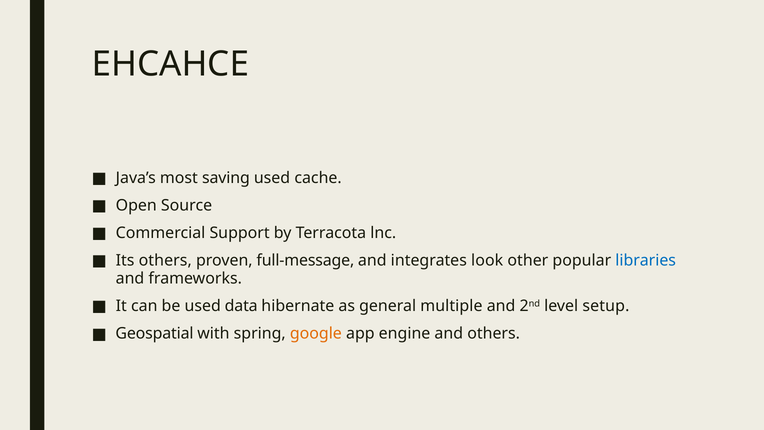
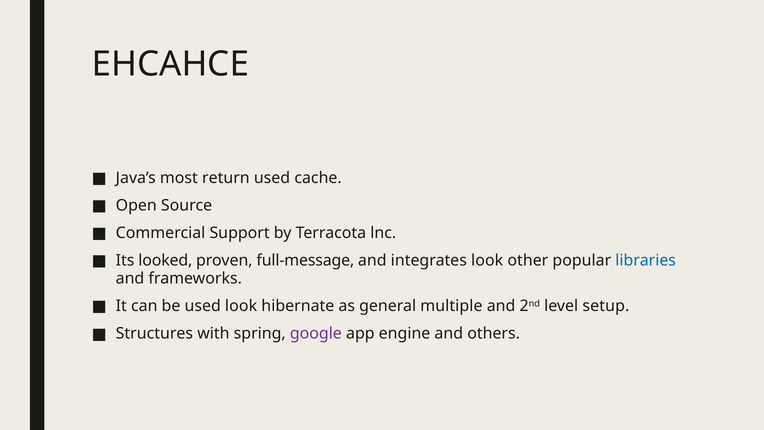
saving: saving -> return
Its others: others -> looked
used data: data -> look
Geospatial: Geospatial -> Structures
google colour: orange -> purple
